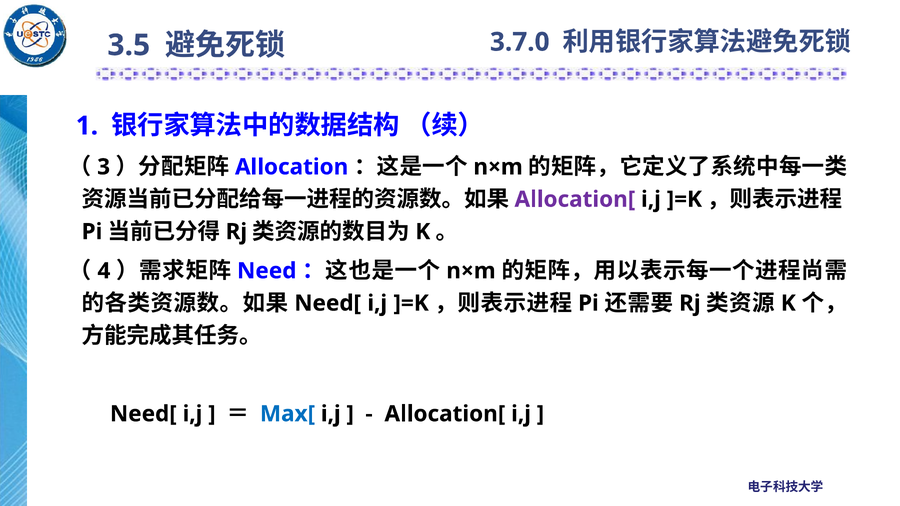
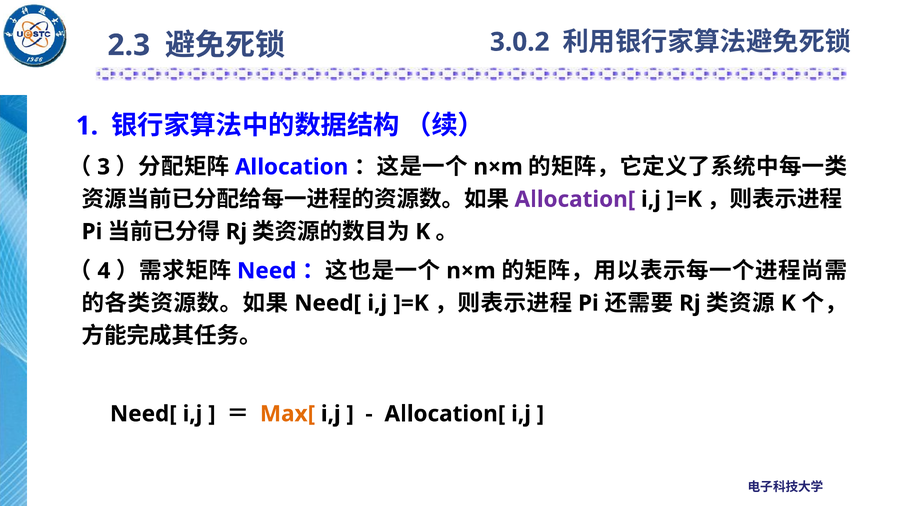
3.7.0: 3.7.0 -> 3.0.2
3.5: 3.5 -> 2.3
Max[ colour: blue -> orange
